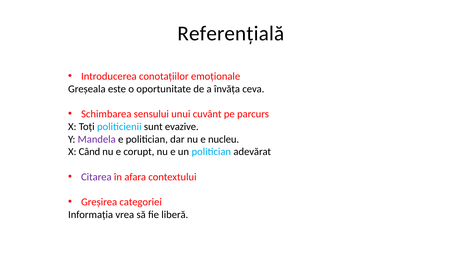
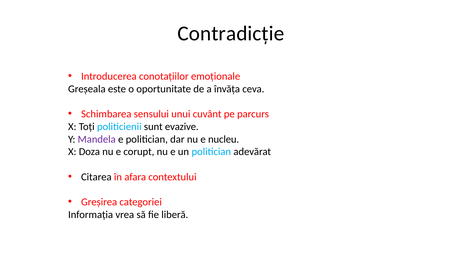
Referențială: Referențială -> Contradicție
Când: Când -> Doza
Citarea colour: purple -> black
